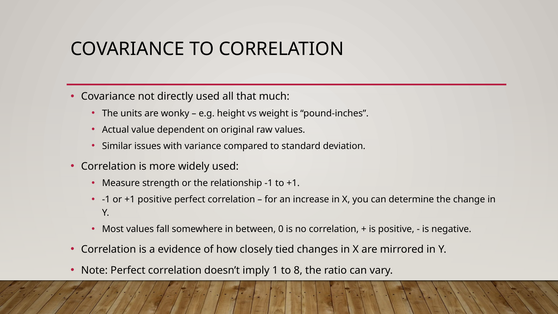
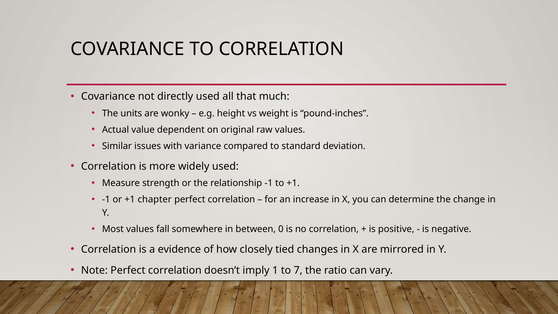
+1 positive: positive -> chapter
8: 8 -> 7
